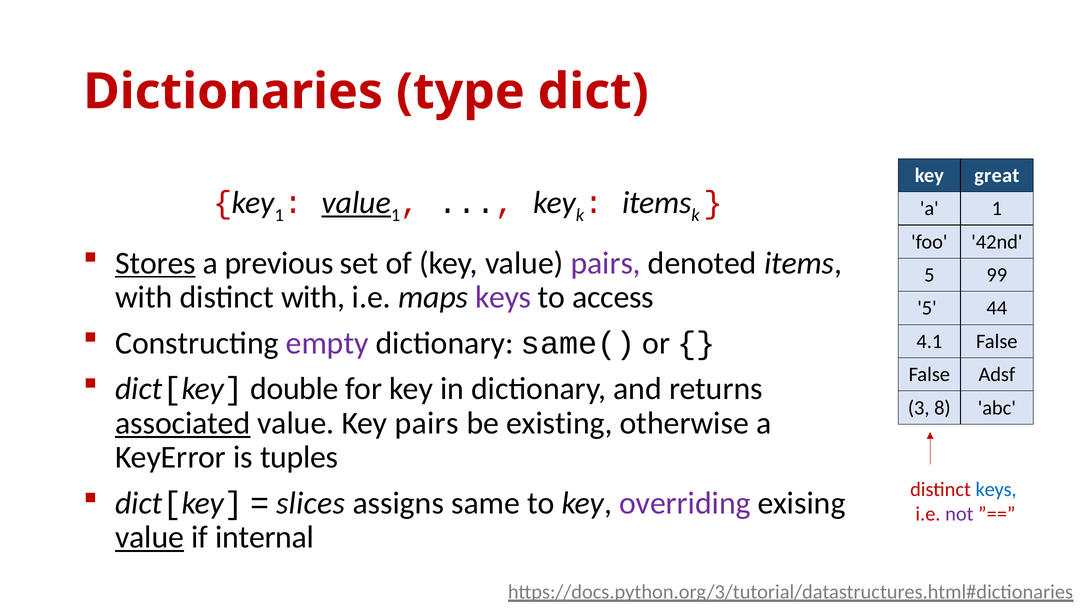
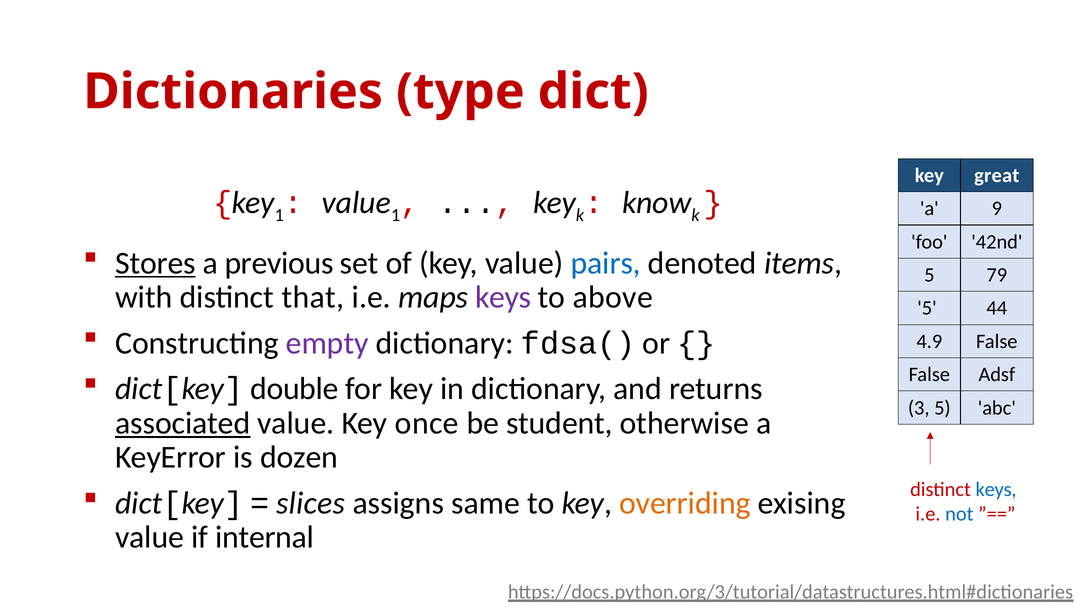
value at (356, 203) underline: present -> none
items at (657, 203): items -> know
a 1: 1 -> 9
pairs at (606, 263) colour: purple -> blue
99: 99 -> 79
distinct with: with -> that
access: access -> above
same(: same( -> fdsa(
4.1: 4.1 -> 4.9
3 8: 8 -> 5
Key pairs: pairs -> once
existing: existing -> student
tuples: tuples -> dozen
overriding colour: purple -> orange
not colour: purple -> blue
value at (150, 537) underline: present -> none
